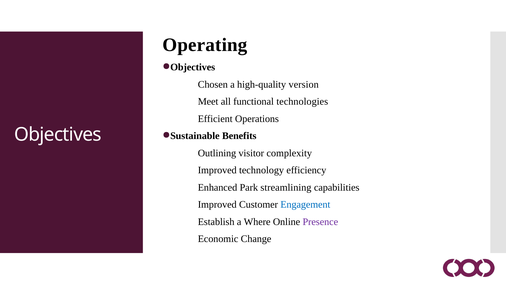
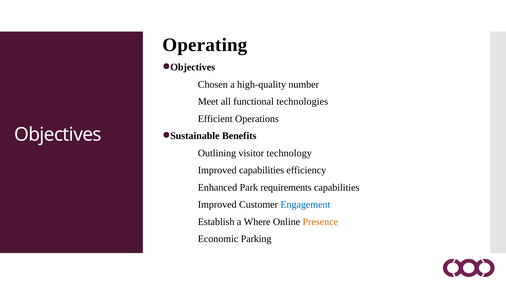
version: version -> number
complexity: complexity -> technology
Improved technology: technology -> capabilities
streamlining: streamlining -> requirements
Presence colour: purple -> orange
Change: Change -> Parking
